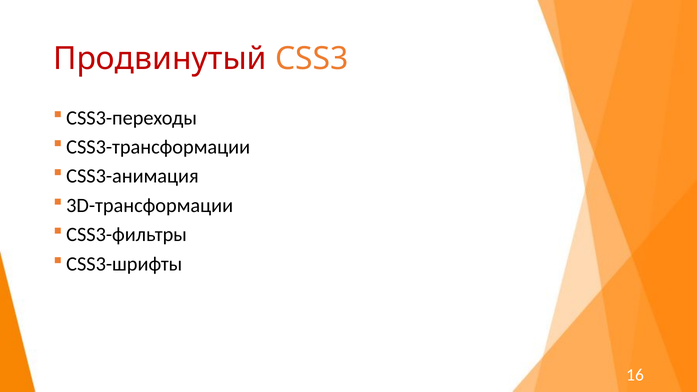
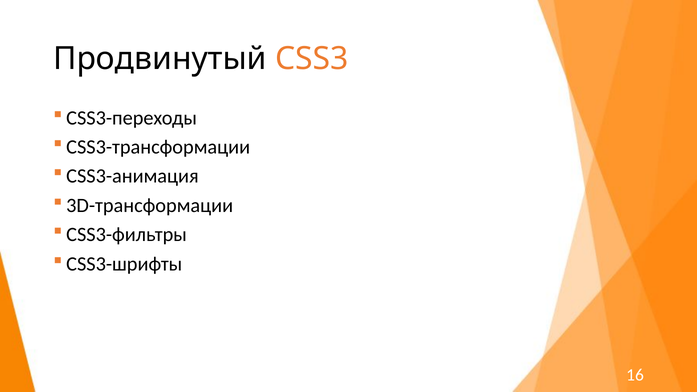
Продвинутый colour: red -> black
